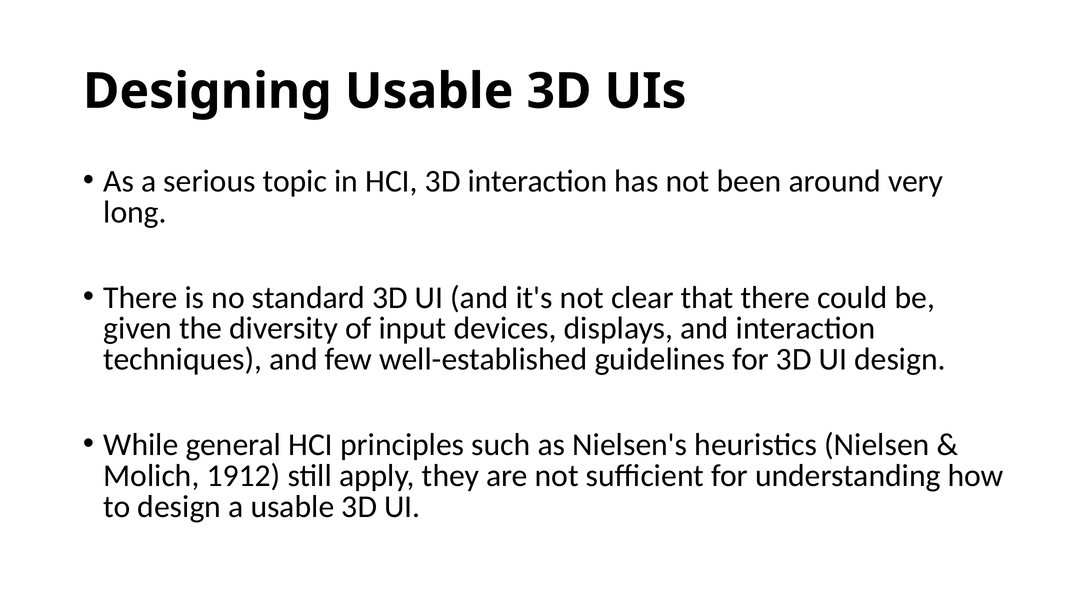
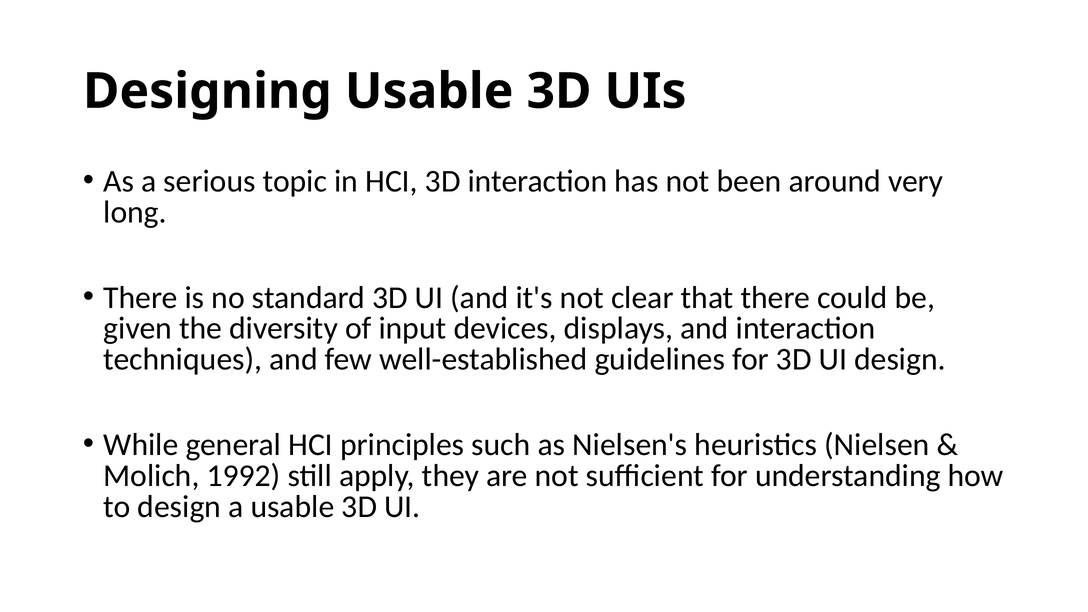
1912: 1912 -> 1992
